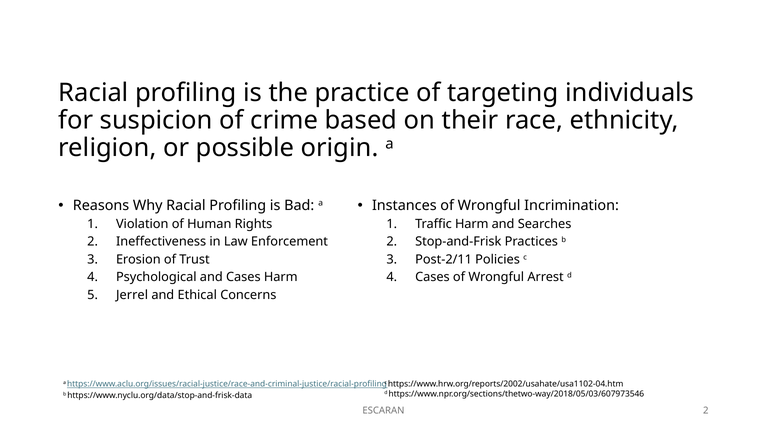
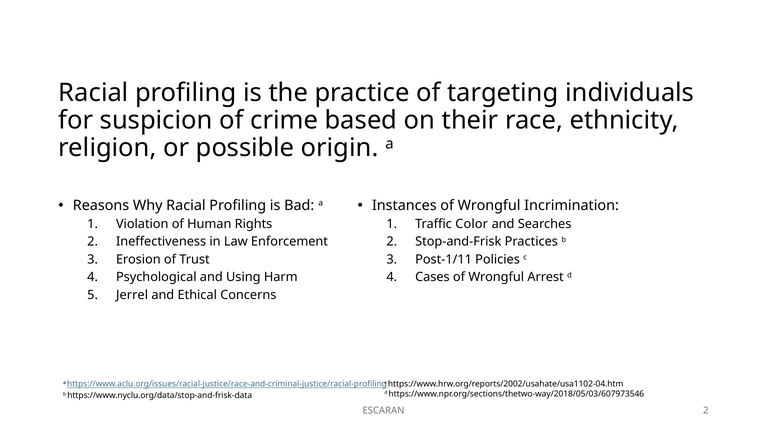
Traffic Harm: Harm -> Color
Post-2/11: Post-2/11 -> Post-1/11
and Cases: Cases -> Using
